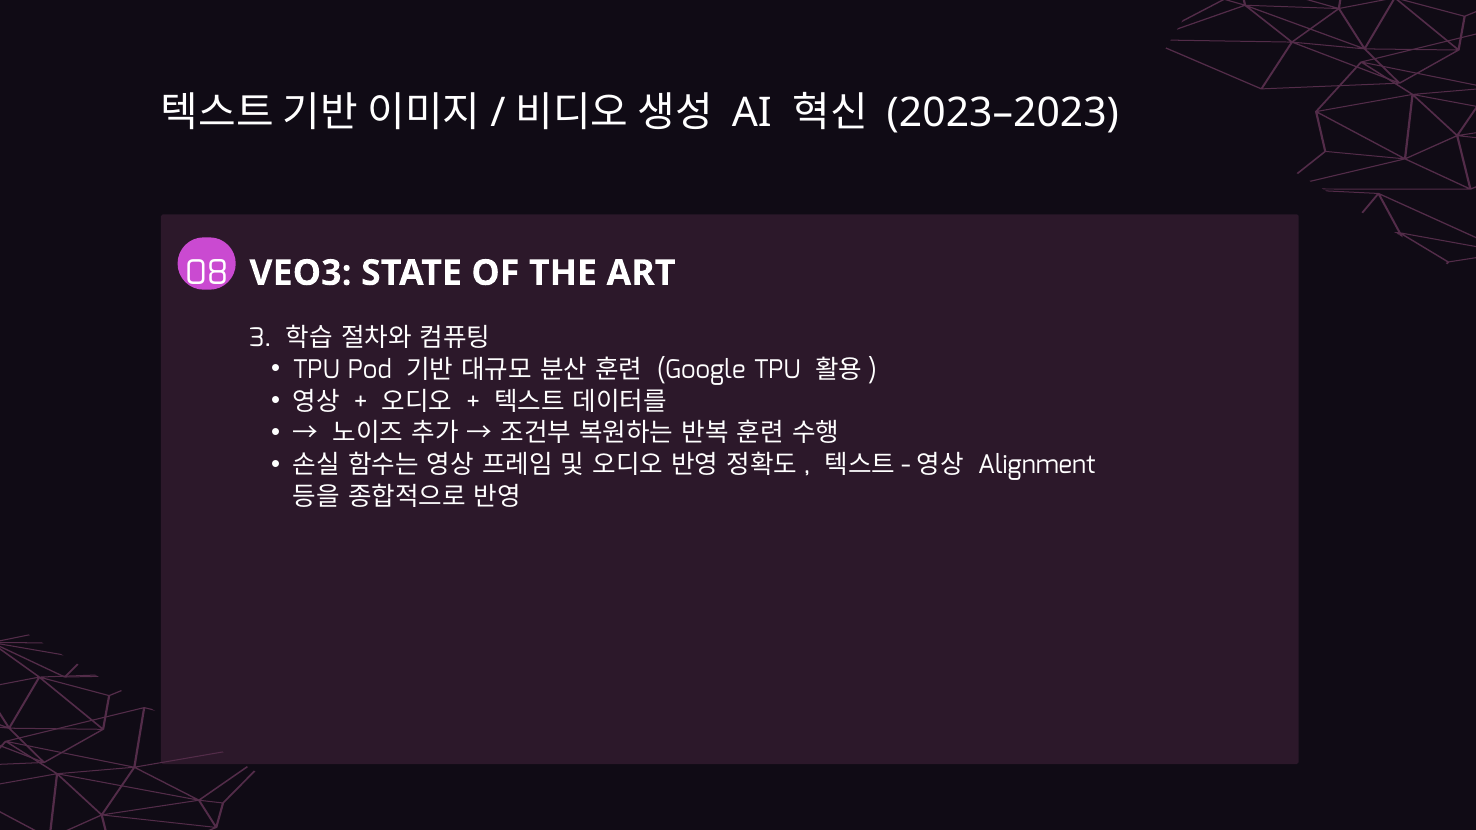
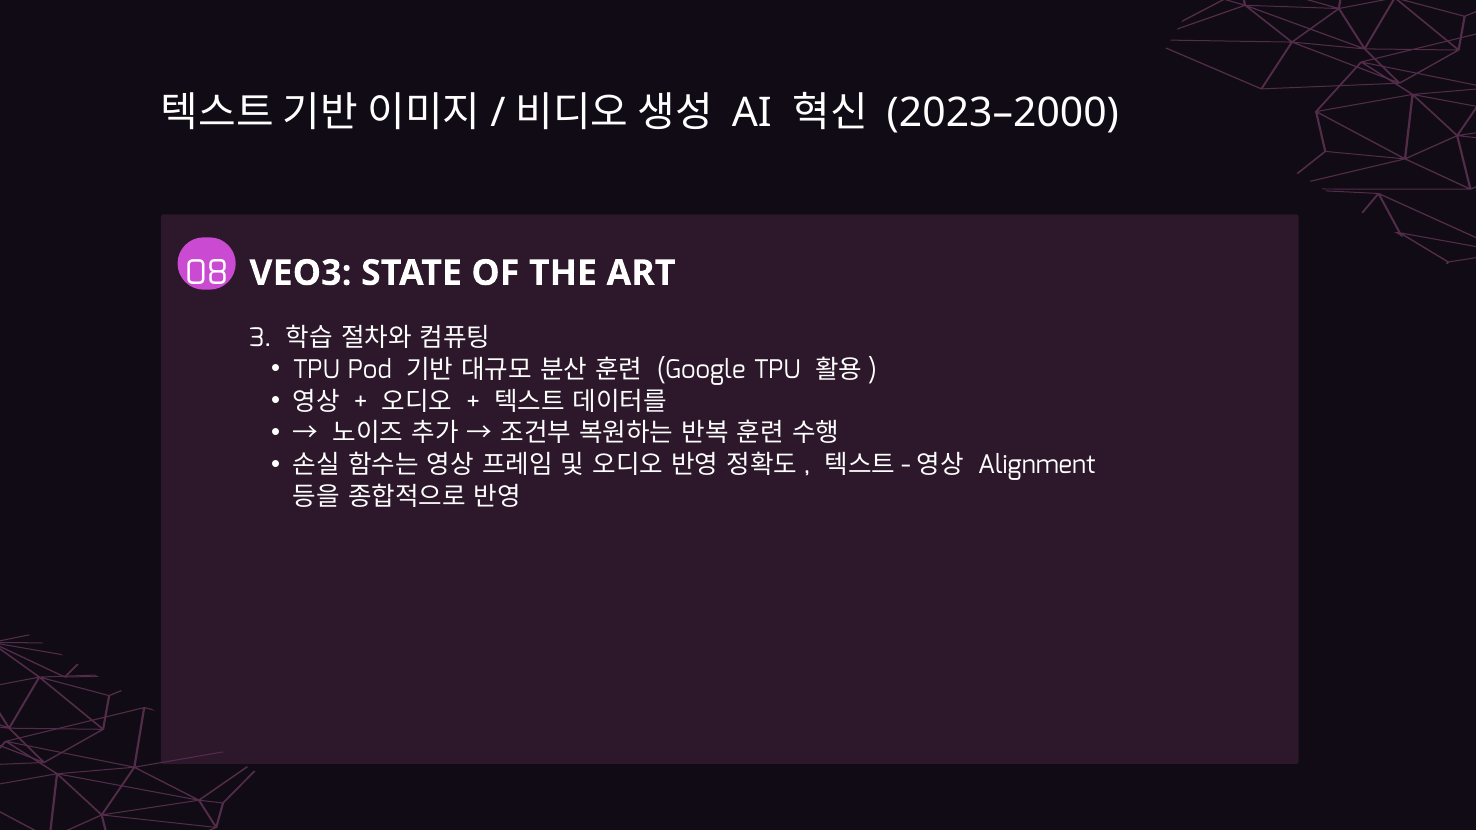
2023–2023: 2023–2023 -> 2023–2000
